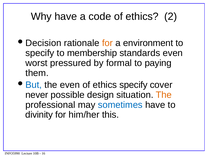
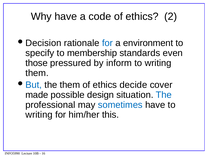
for at (107, 43) colour: orange -> blue
worst: worst -> those
formal: formal -> inform
paying at (158, 63): paying -> writing
the even: even -> them
ethics specify: specify -> decide
never: never -> made
The at (164, 95) colour: orange -> blue
divinity at (39, 115): divinity -> writing
